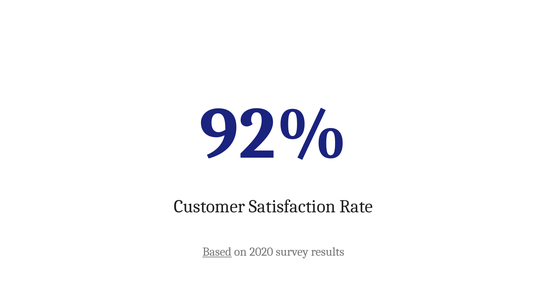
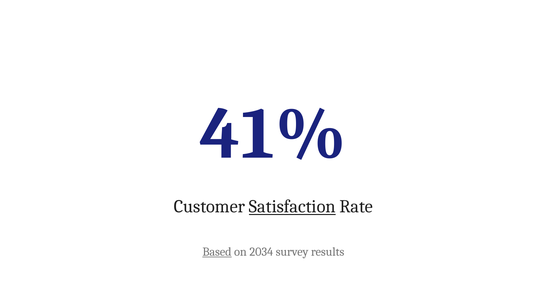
92%: 92% -> 41%
Satisfaction underline: none -> present
2020: 2020 -> 2034
